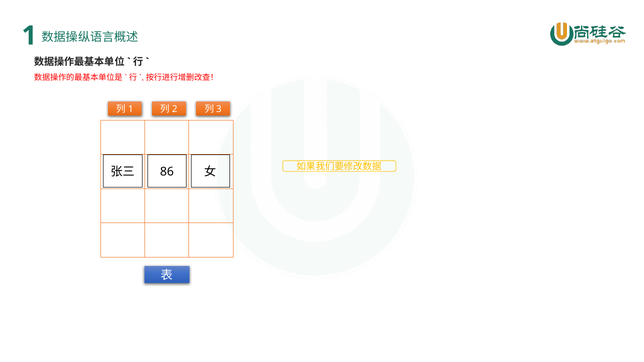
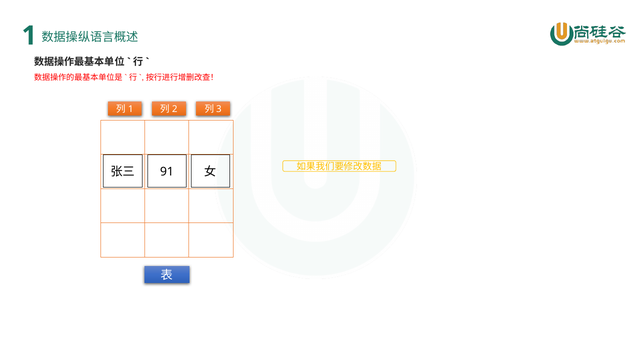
86: 86 -> 91
